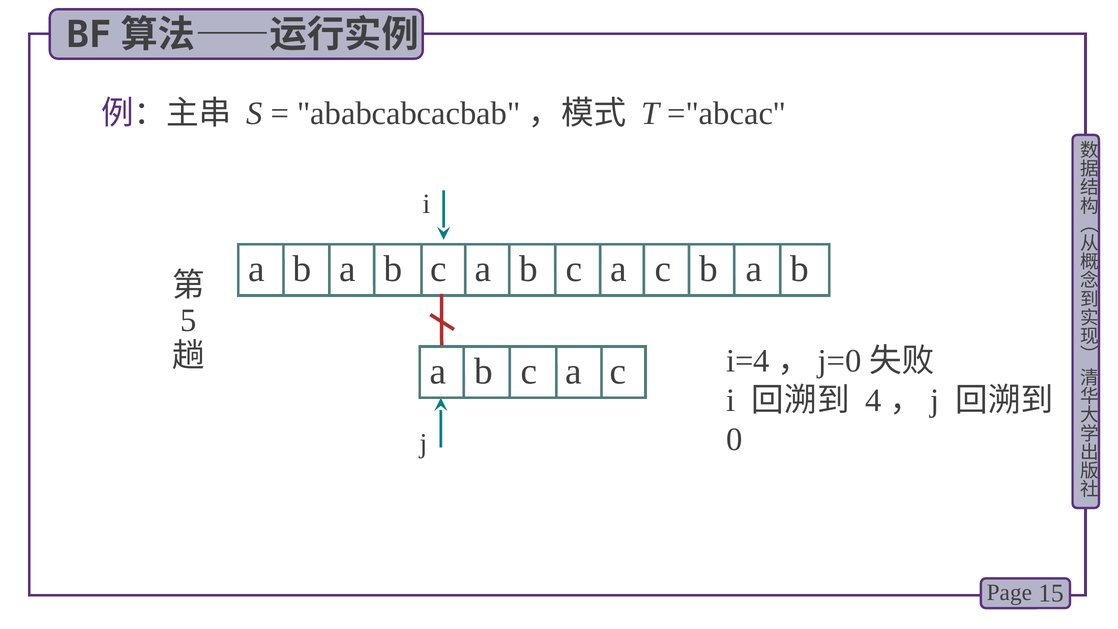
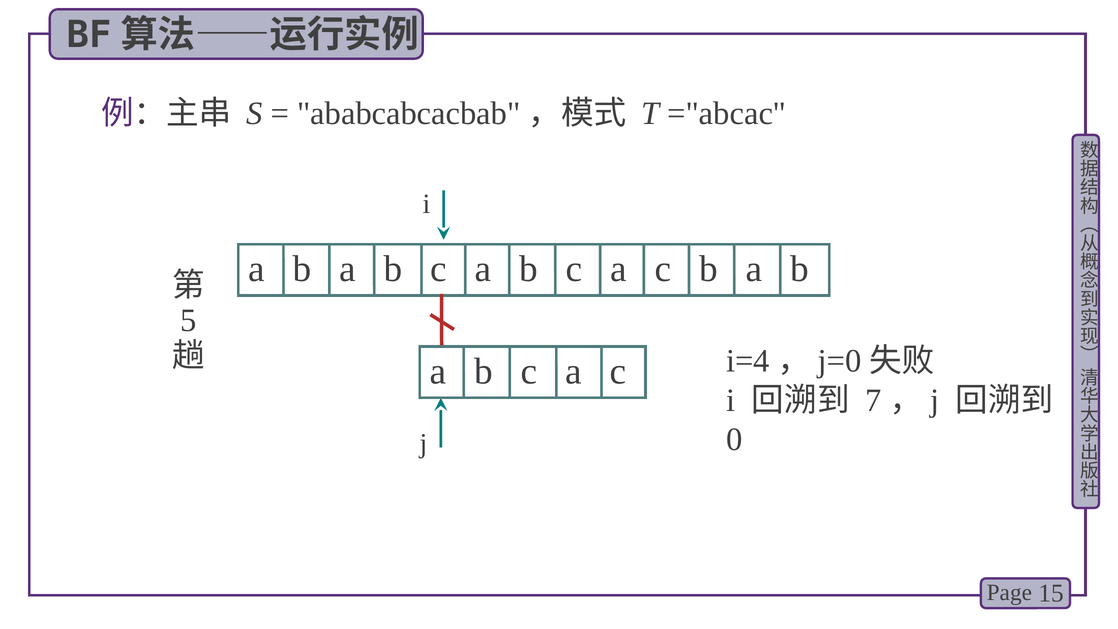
4: 4 -> 7
